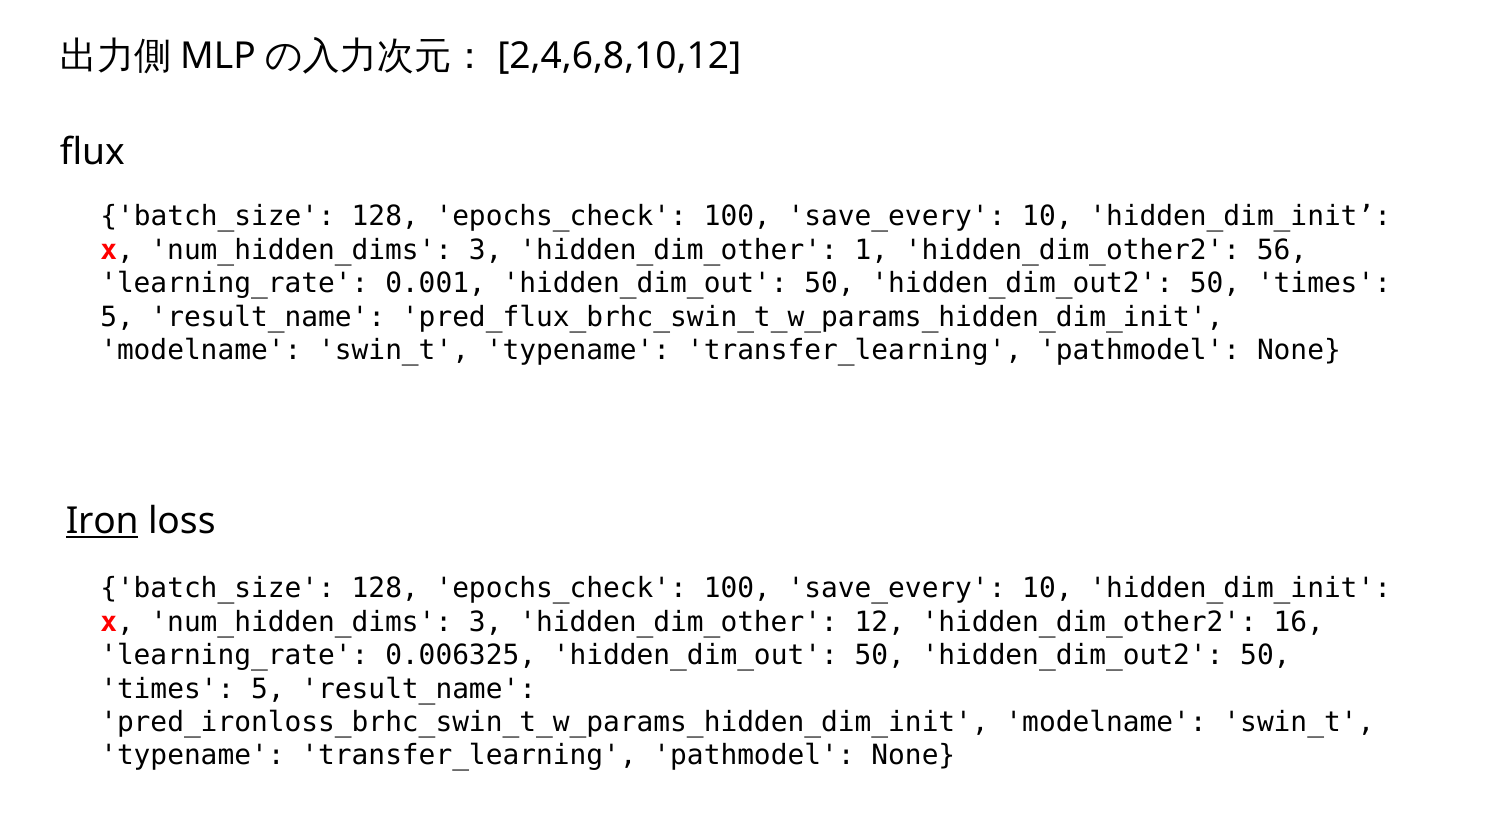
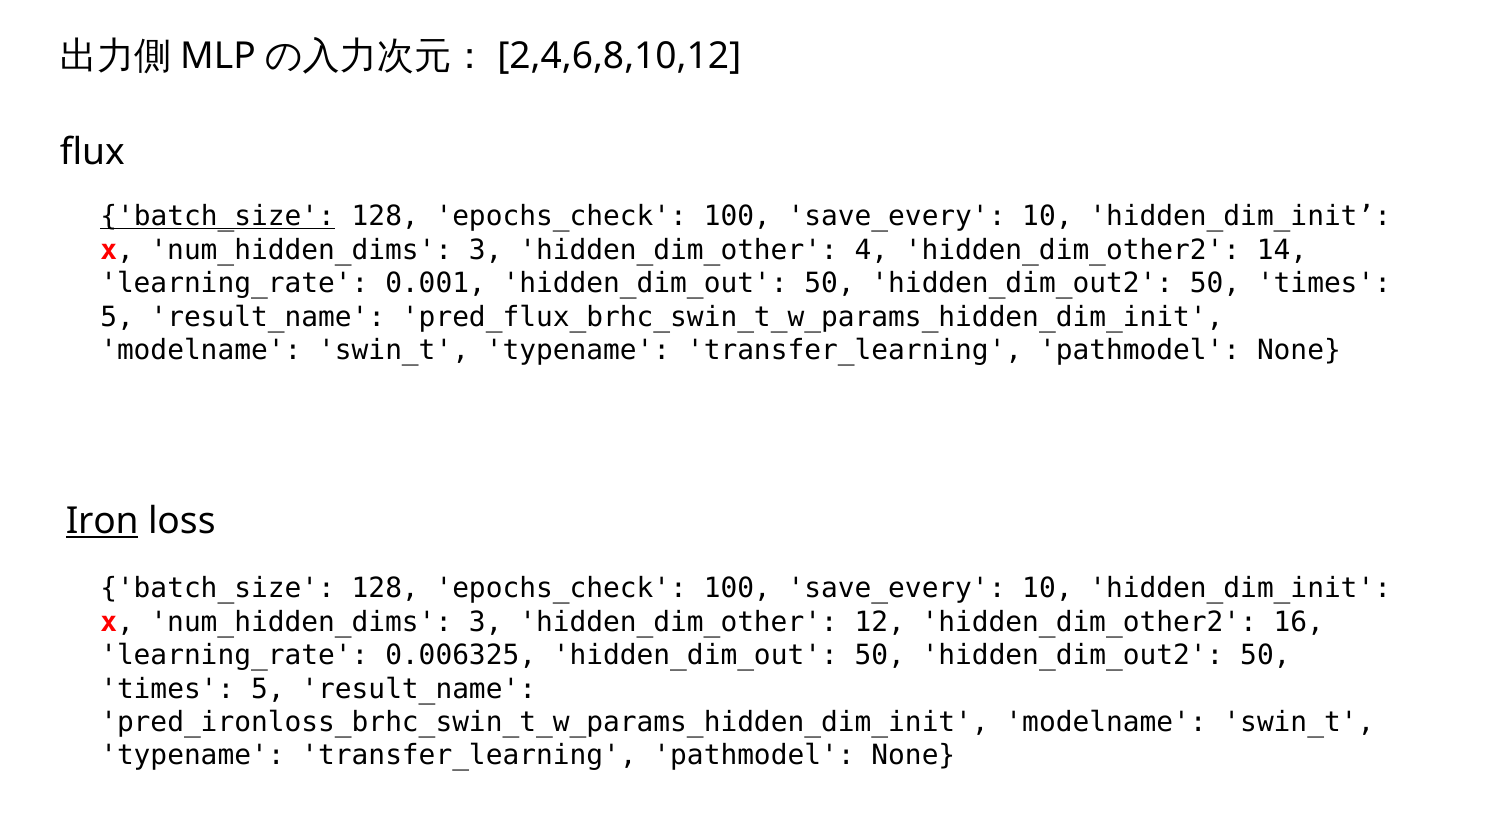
batch_size at (218, 217) underline: none -> present
1: 1 -> 4
56: 56 -> 14
